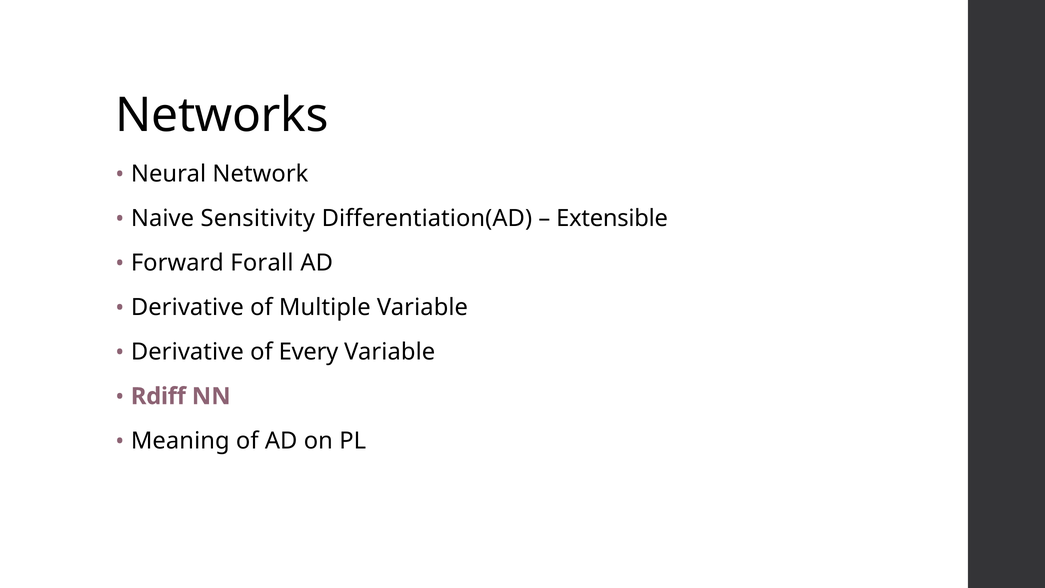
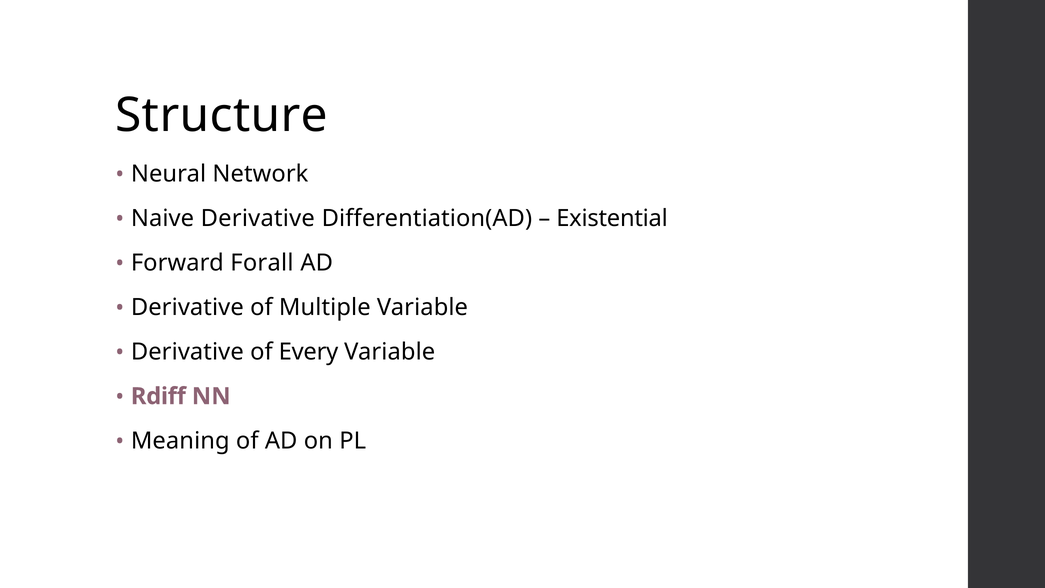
Networks: Networks -> Structure
Naive Sensitivity: Sensitivity -> Derivative
Extensible: Extensible -> Existential
